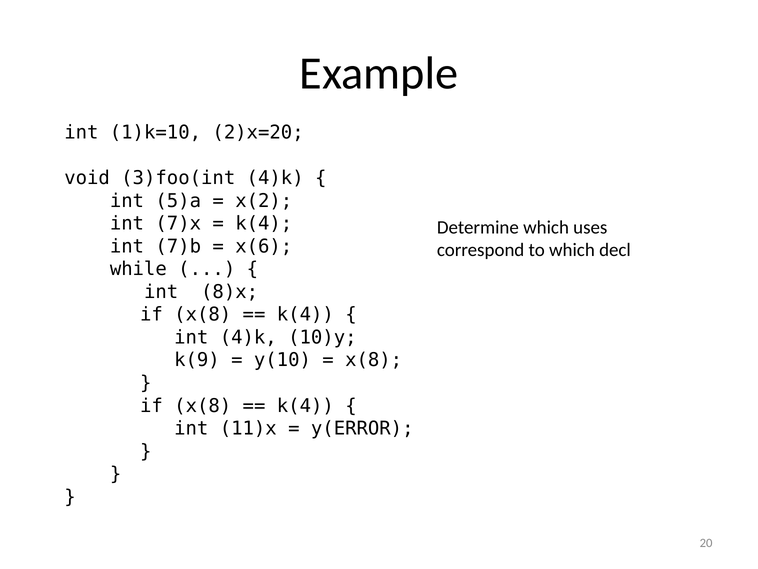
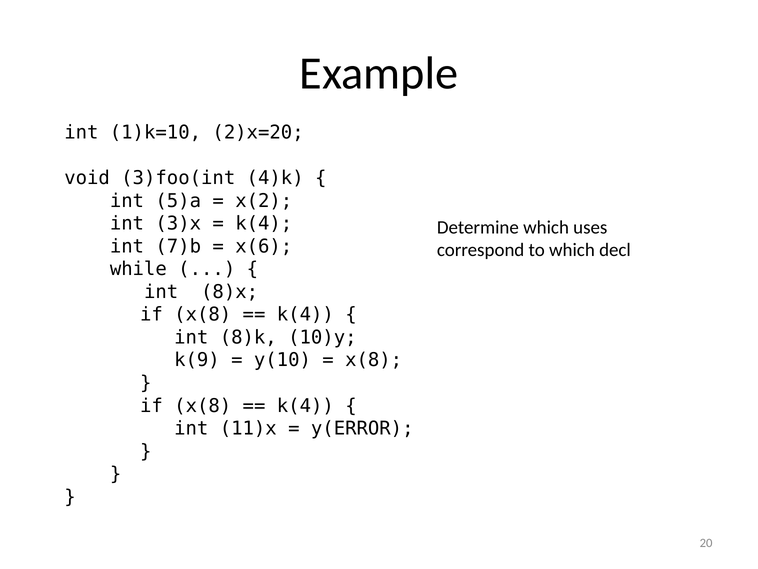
7)x: 7)x -> 3)x
int 4)k: 4)k -> 8)k
